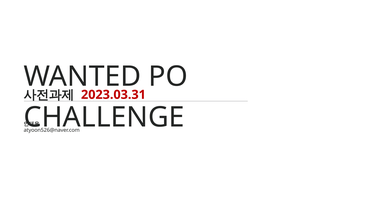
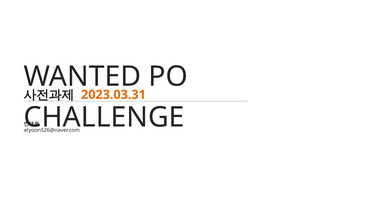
2023.03.31 colour: red -> orange
